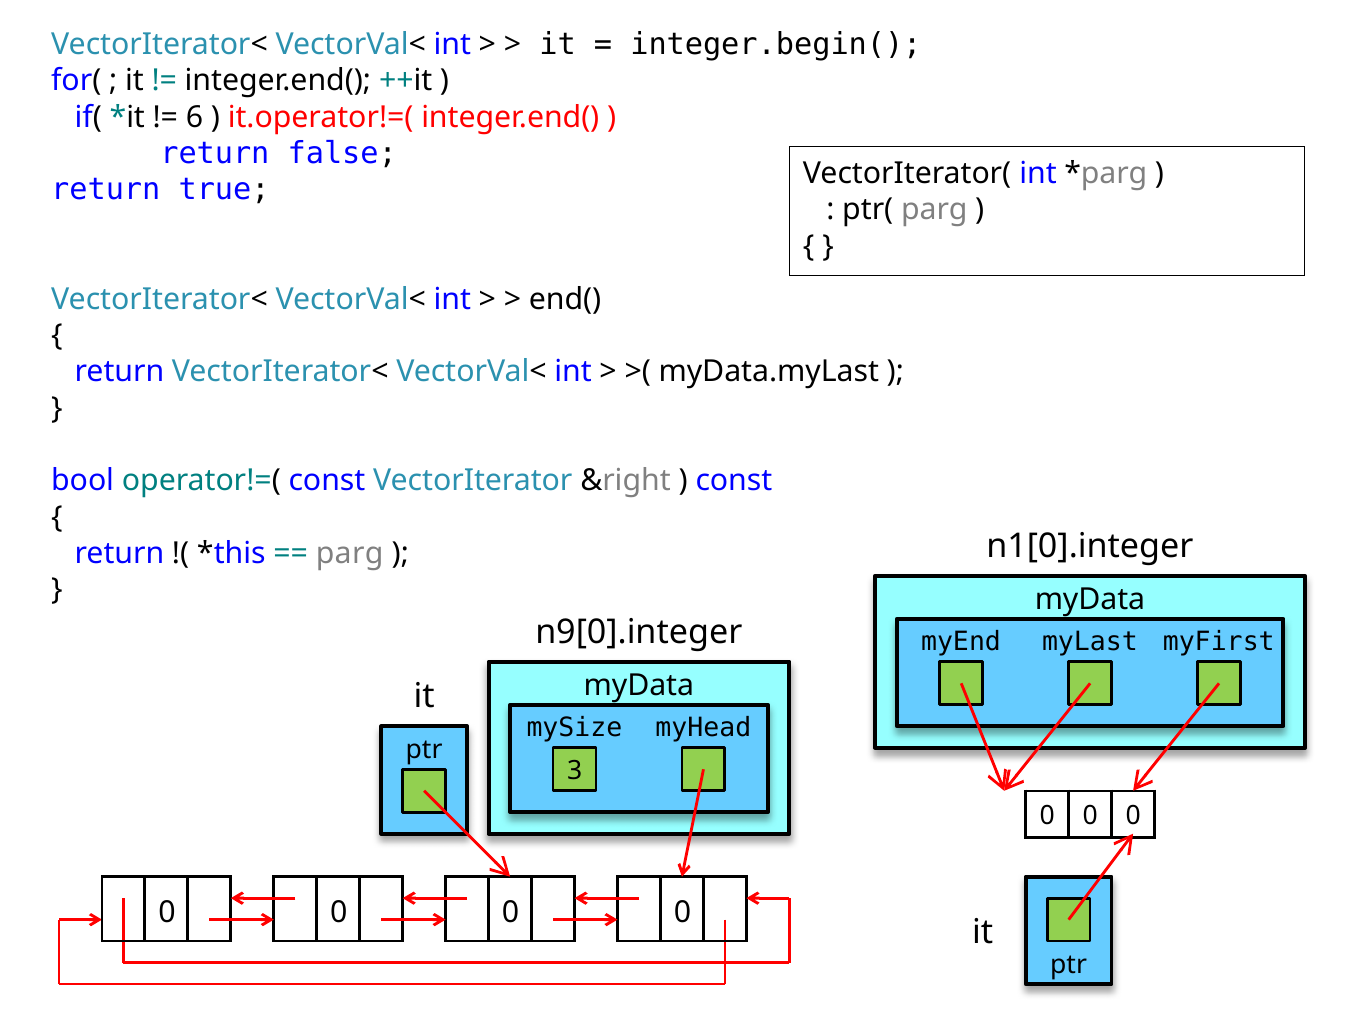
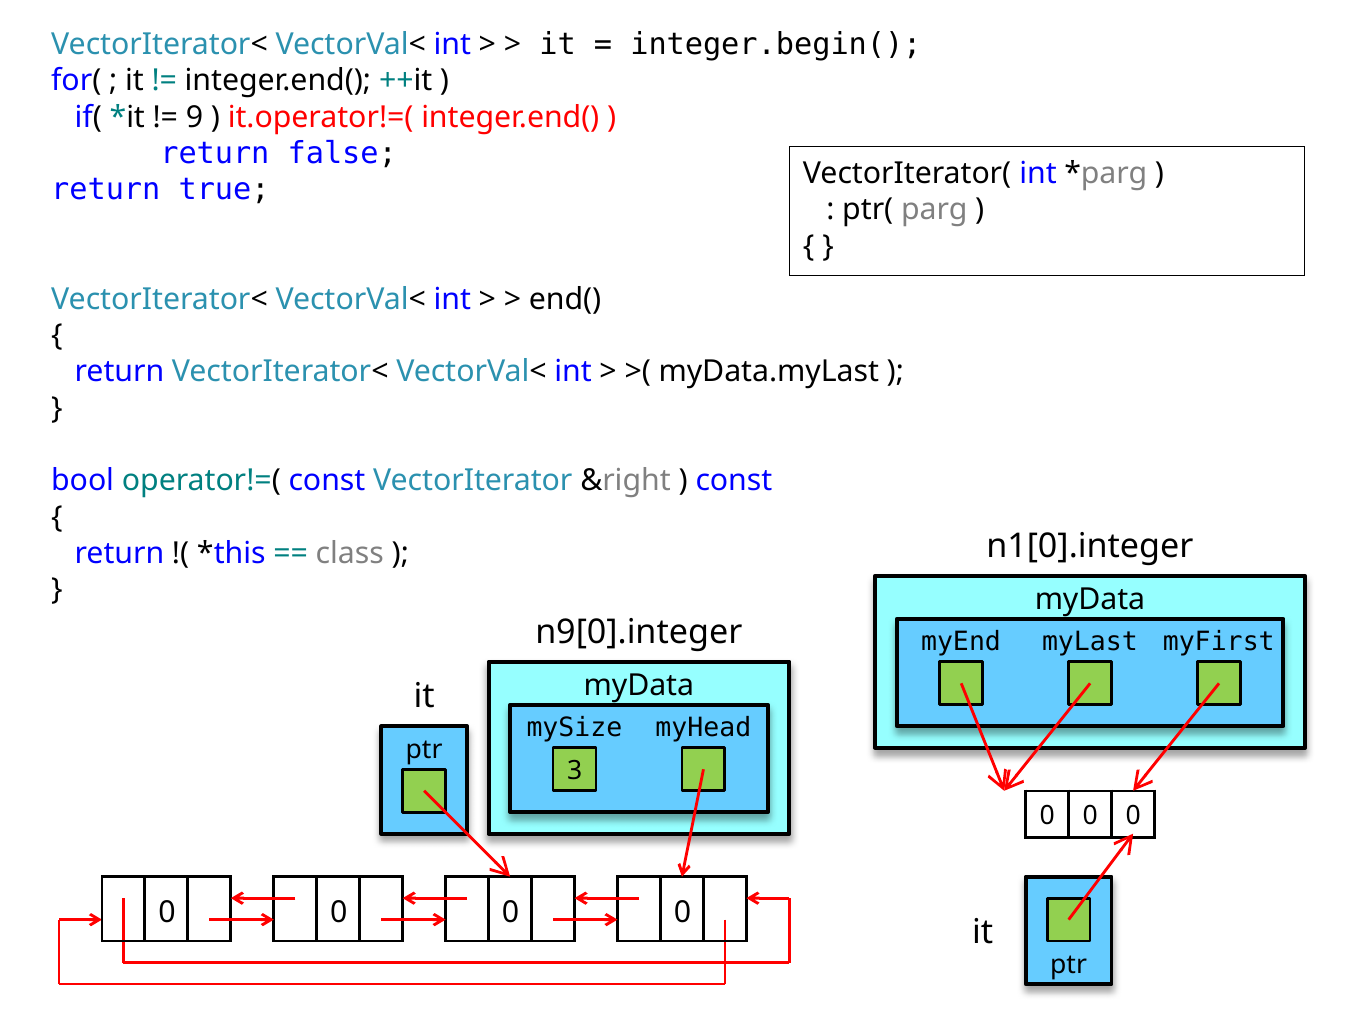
6: 6 -> 9
parg at (350, 554): parg -> class
